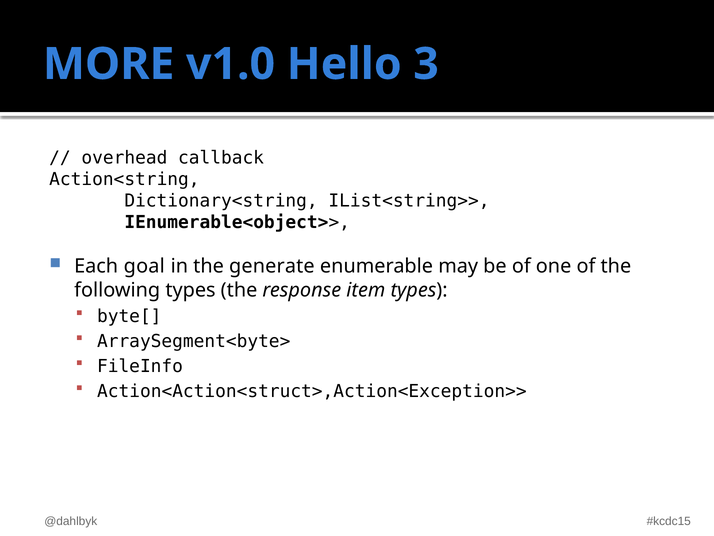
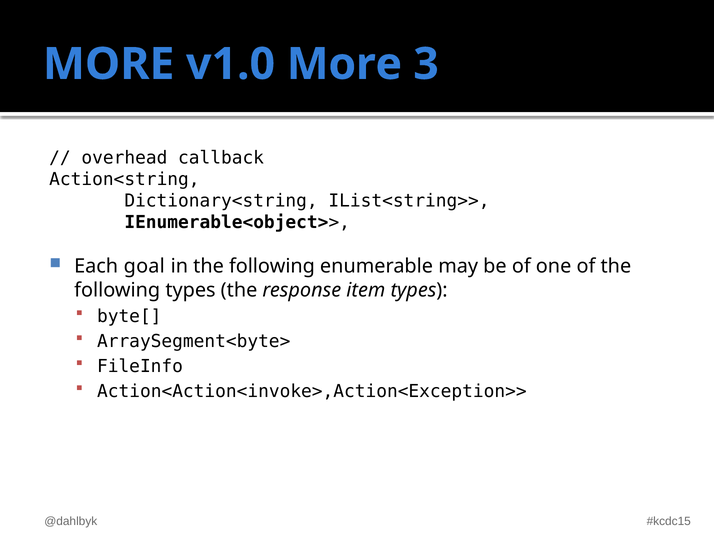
v1.0 Hello: Hello -> More
in the generate: generate -> following
Action<Action<struct>,Action<Exception>>: Action<Action<struct>,Action<Exception>> -> Action<Action<invoke>,Action<Exception>>
